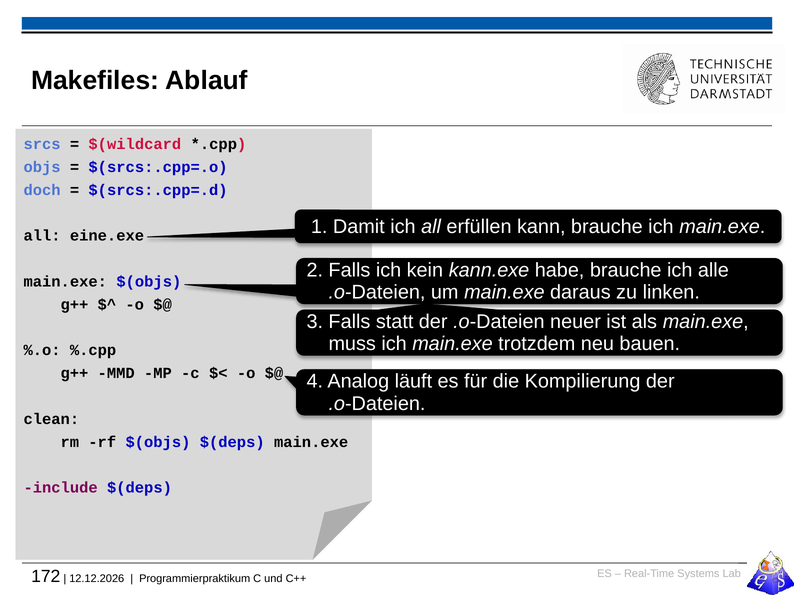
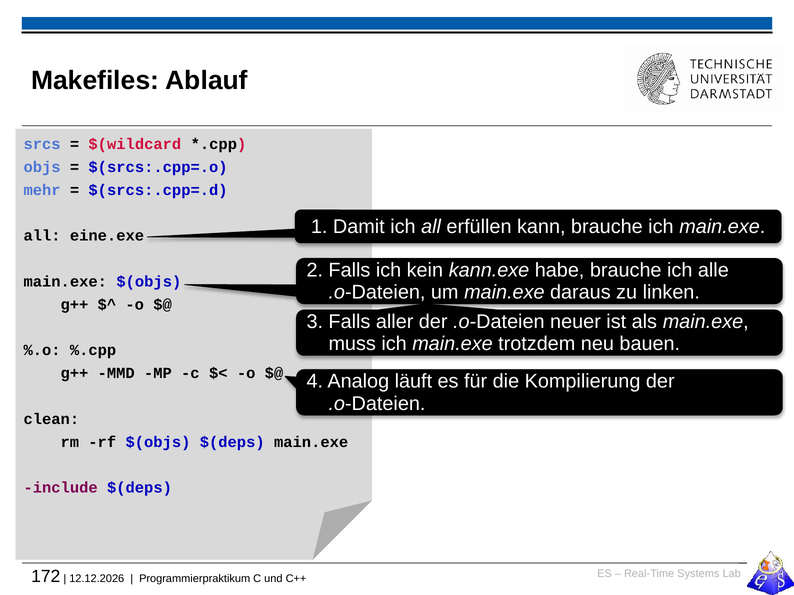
doch: doch -> mehr
statt: statt -> aller
